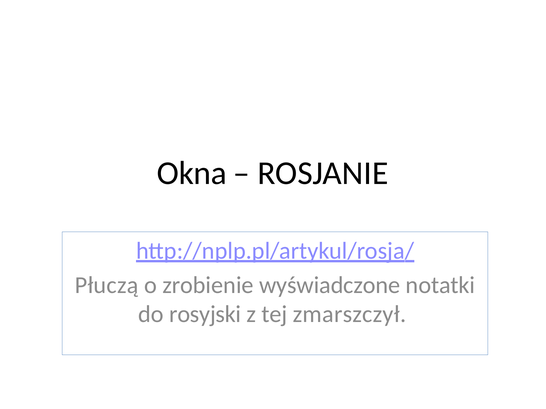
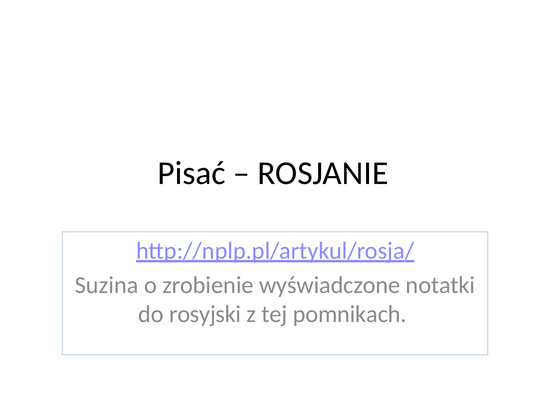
Okna: Okna -> Pisać
Płuczą: Płuczą -> Suzina
zmarszczył: zmarszczył -> pomnikach
